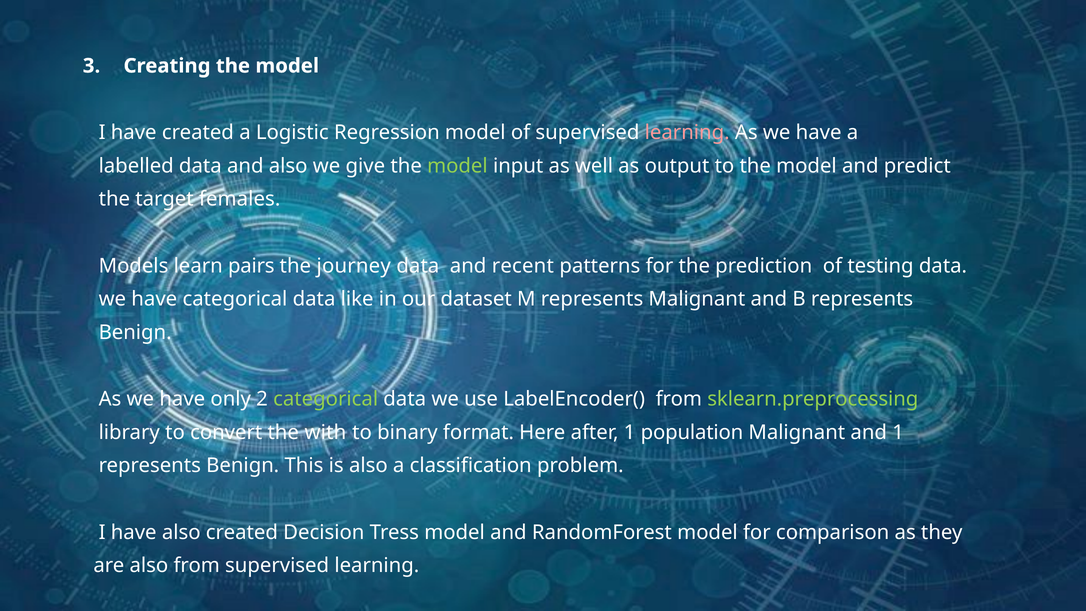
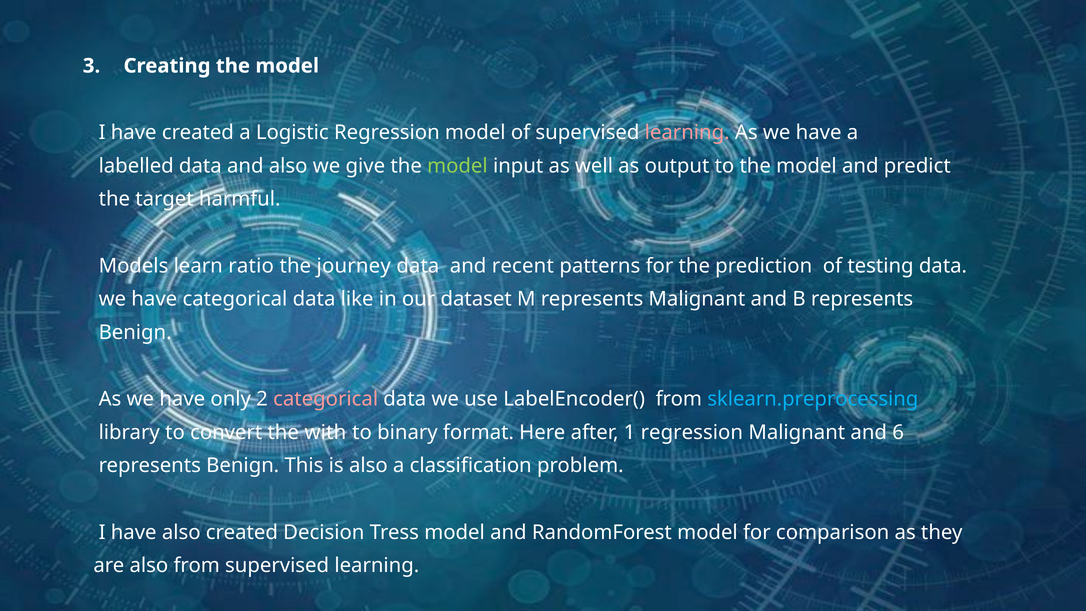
females: females -> harmful
pairs: pairs -> ratio
categorical at (326, 399) colour: light green -> pink
sklearn.preprocessing colour: light green -> light blue
1 population: population -> regression
and 1: 1 -> 6
